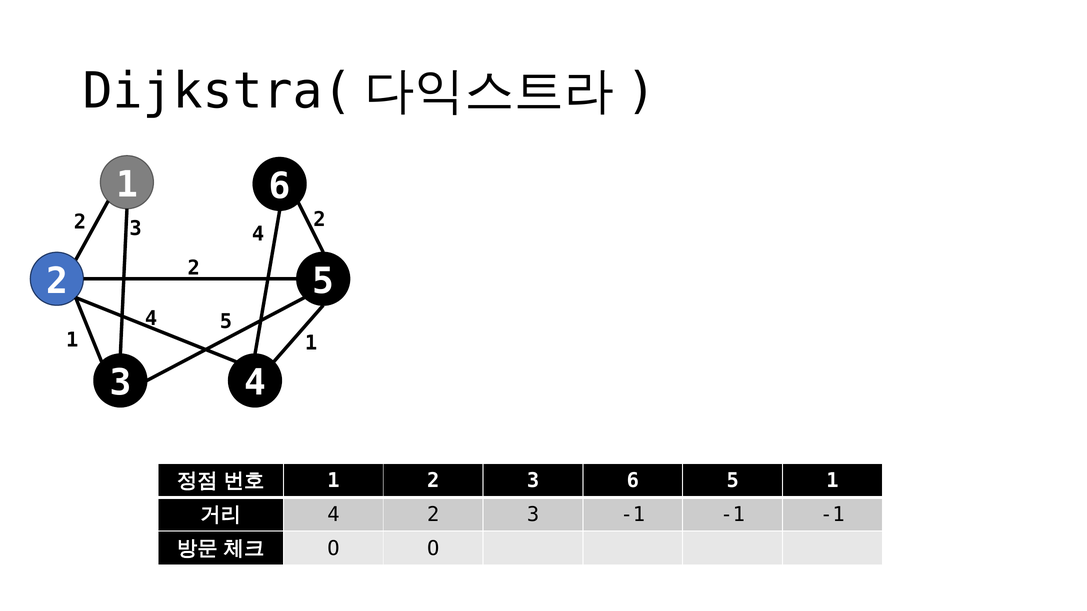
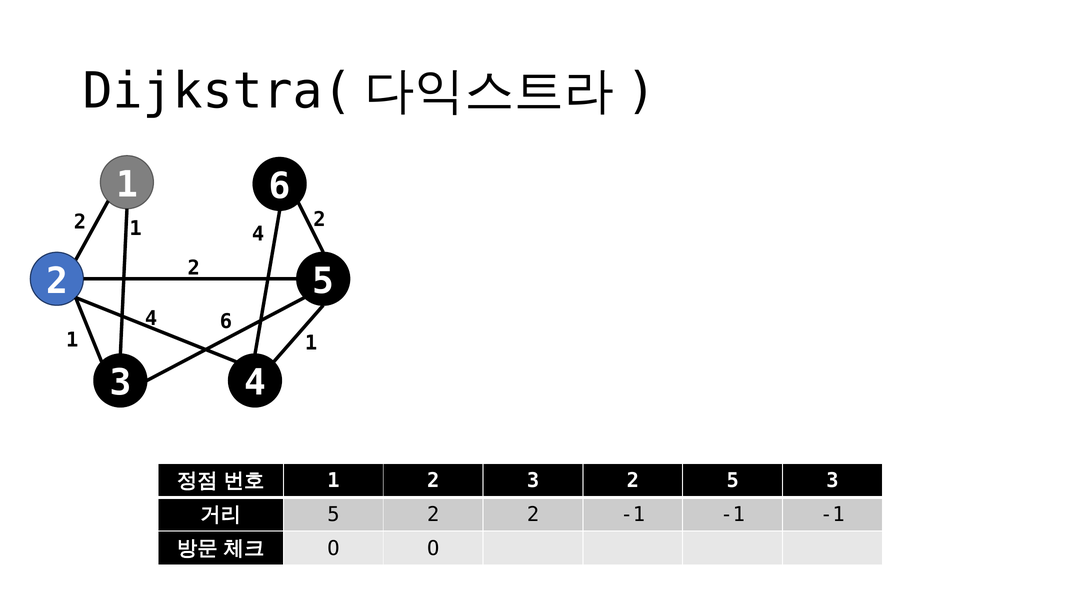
3 at (136, 229): 3 -> 1
5 at (226, 322): 5 -> 6
3 6: 6 -> 2
5 1: 1 -> 3
4 at (333, 515): 4 -> 5
3 at (533, 515): 3 -> 2
